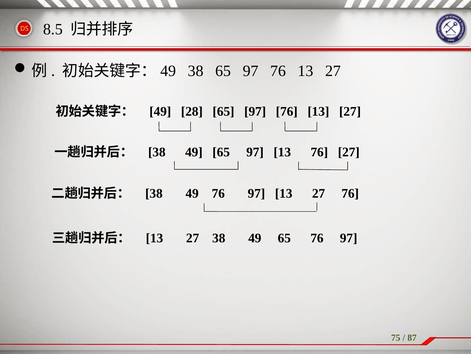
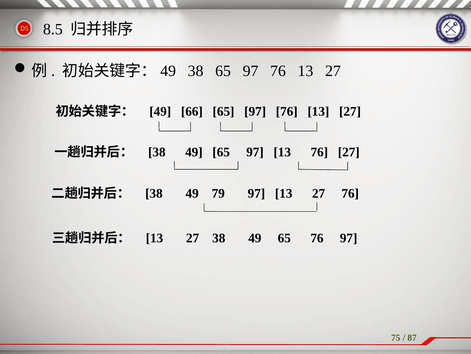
28: 28 -> 66
49 76: 76 -> 79
